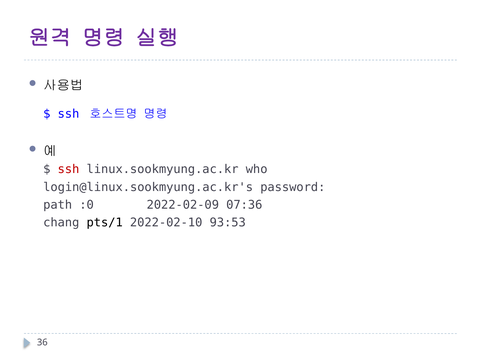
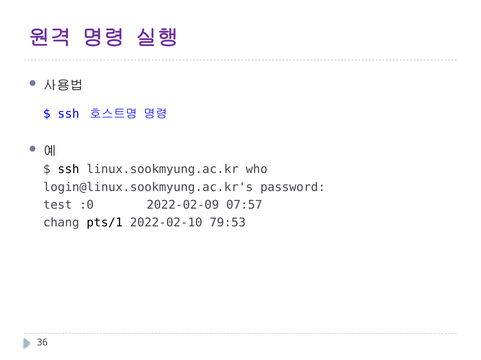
ssh at (69, 170) colour: red -> black
path: path -> test
07:36: 07:36 -> 07:57
93:53: 93:53 -> 79:53
